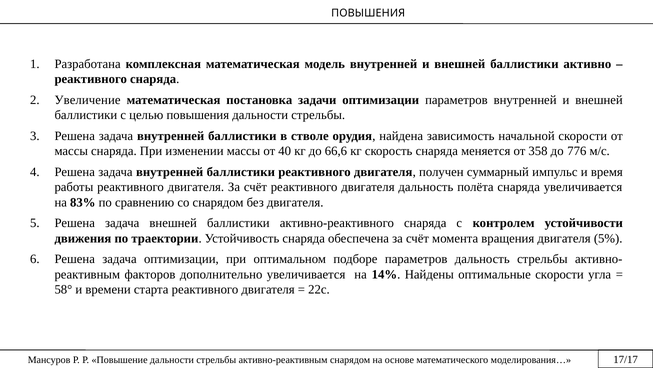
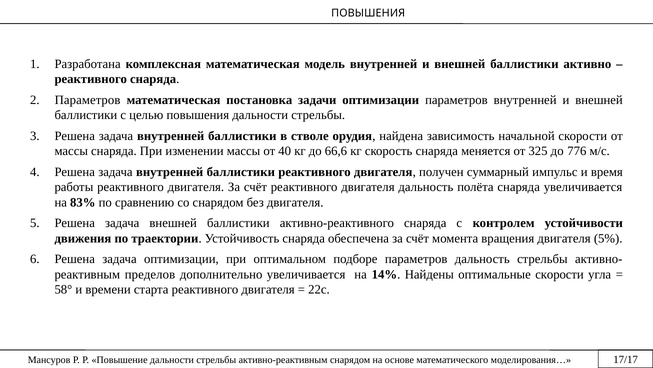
Увеличение at (88, 100): Увеличение -> Параметров
358: 358 -> 325
факторов: факторов -> пределов
